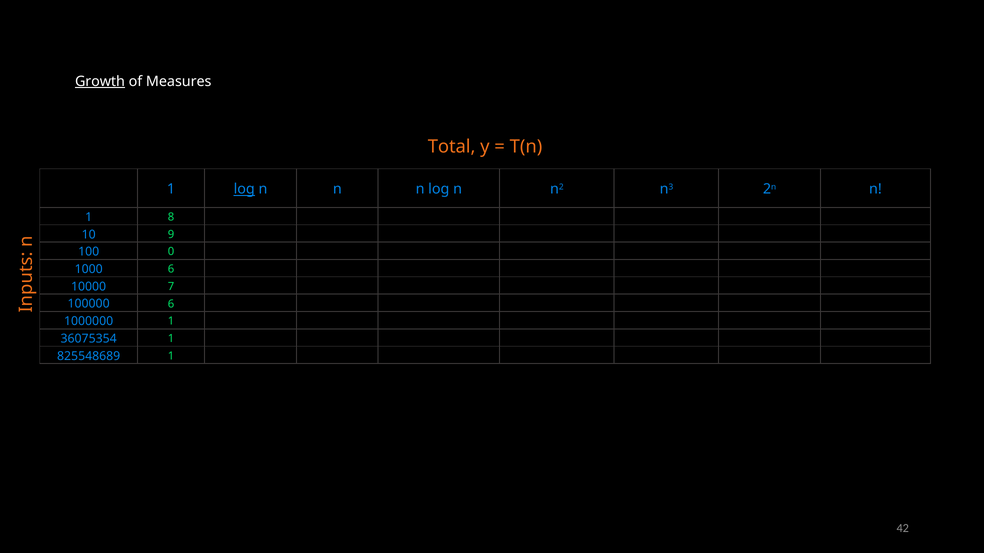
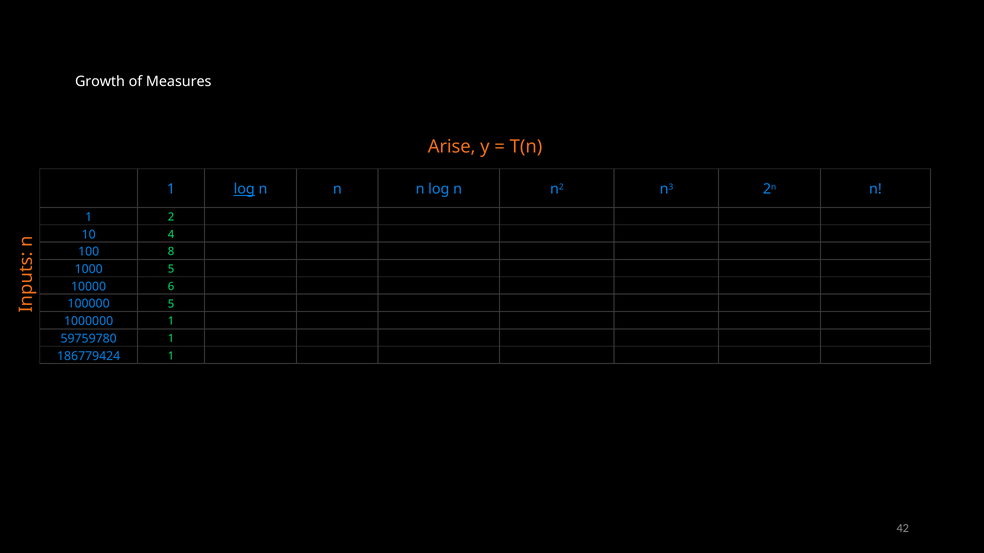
Growth underline: present -> none
Total: Total -> Arise
8: 8 -> 2
9: 9 -> 4
0: 0 -> 8
1000 6: 6 -> 5
7: 7 -> 6
100000 6: 6 -> 5
36075354: 36075354 -> 59759780
825548689: 825548689 -> 186779424
